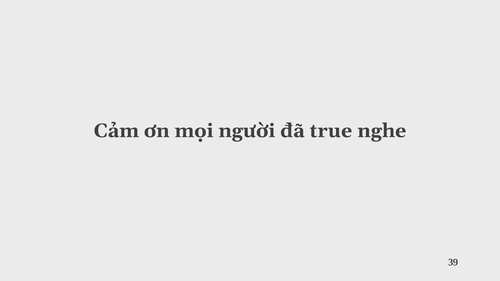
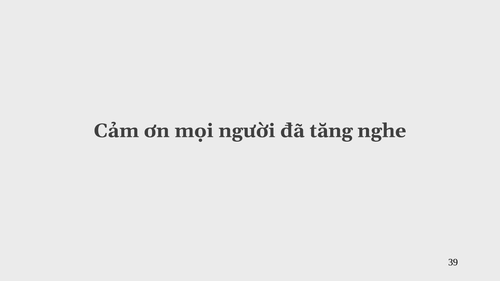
true: true -> tăng
